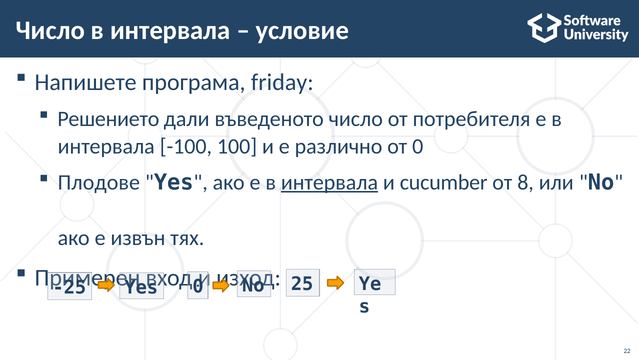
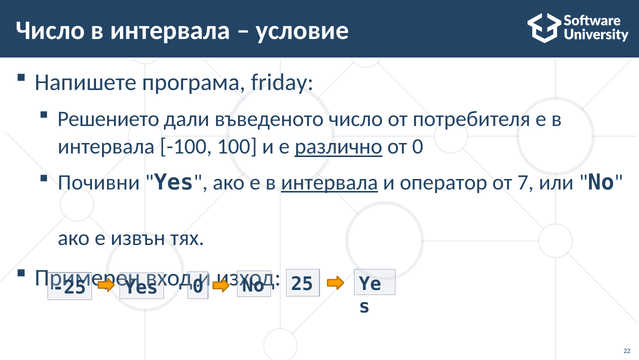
различно underline: none -> present
Плодове: Плодове -> Почивни
cucumber: cucumber -> оператор
8: 8 -> 7
